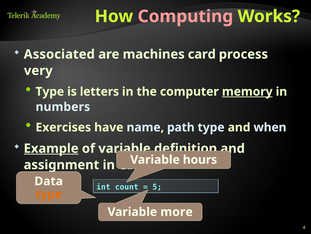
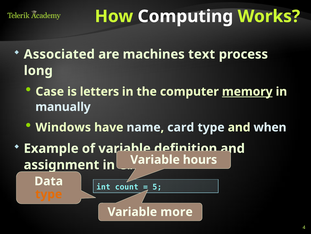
Computing colour: pink -> white
card: card -> text
very: very -> long
Type at (50, 91): Type -> Case
numbers: numbers -> manually
Exercises: Exercises -> Windows
path: path -> card
Example underline: present -> none
